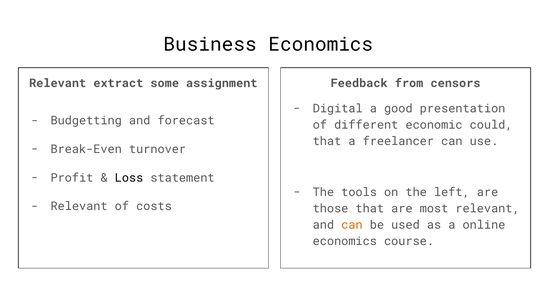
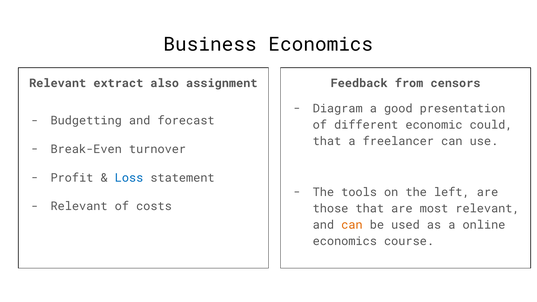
some: some -> also
Digital: Digital -> Diagram
Loss colour: black -> blue
